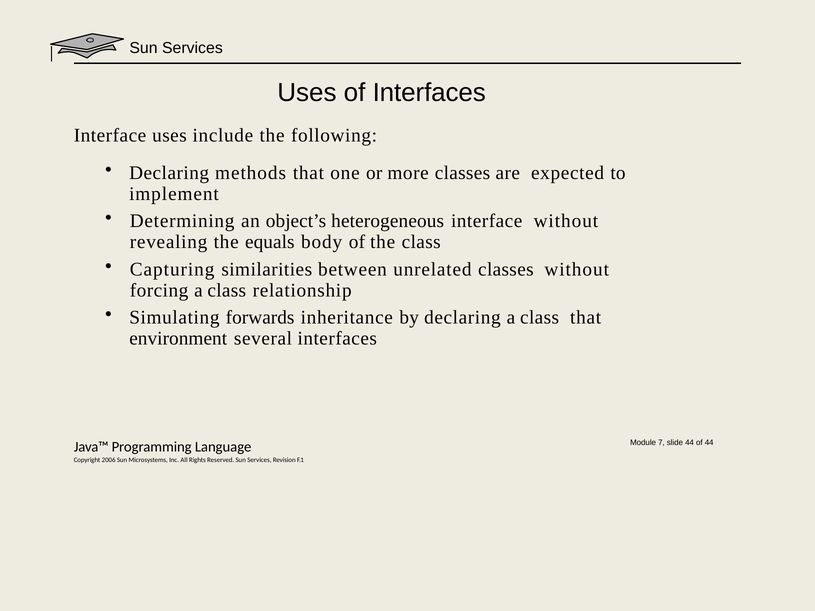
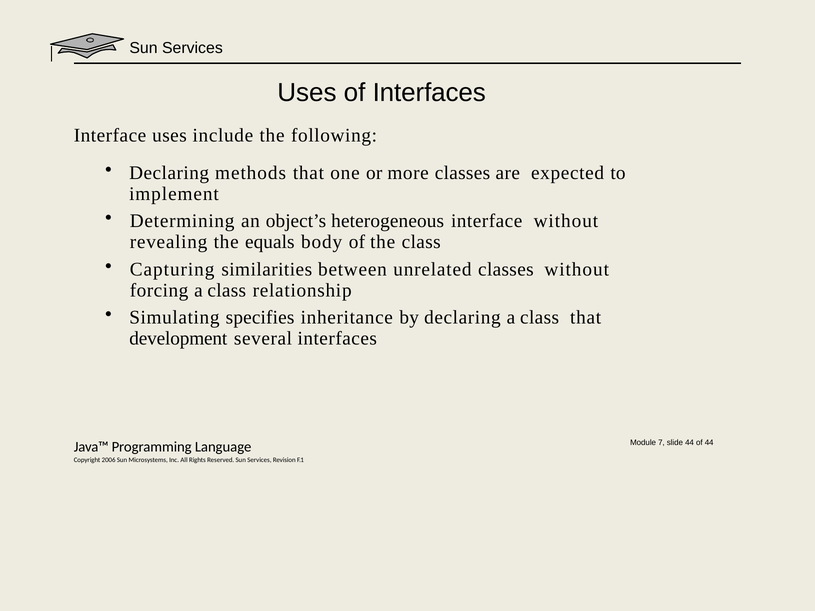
forwards: forwards -> specifies
environment: environment -> development
